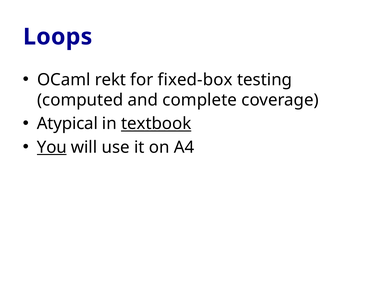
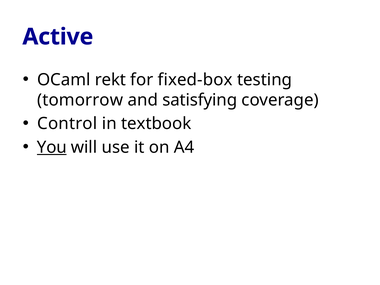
Loops: Loops -> Active
computed: computed -> tomorrow
complete: complete -> satisfying
Atypical: Atypical -> Control
textbook underline: present -> none
